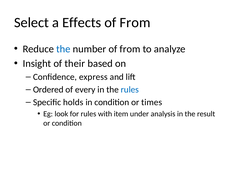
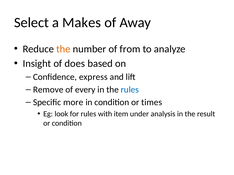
Effects: Effects -> Makes
From at (135, 23): From -> Away
the at (63, 49) colour: blue -> orange
their: their -> does
Ordered: Ordered -> Remove
holds: holds -> more
